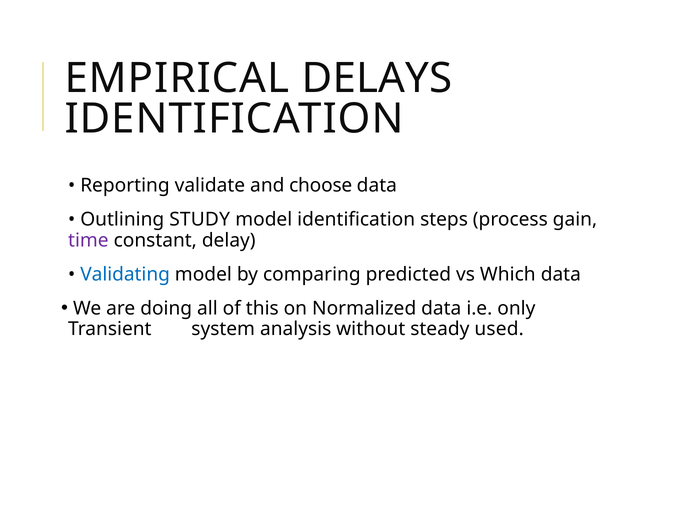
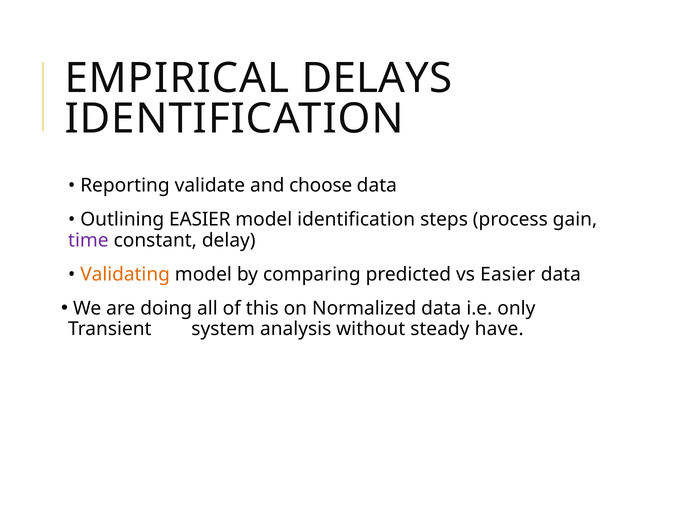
Outlining STUDY: STUDY -> EASIER
Validating colour: blue -> orange
vs Which: Which -> Easier
used: used -> have
